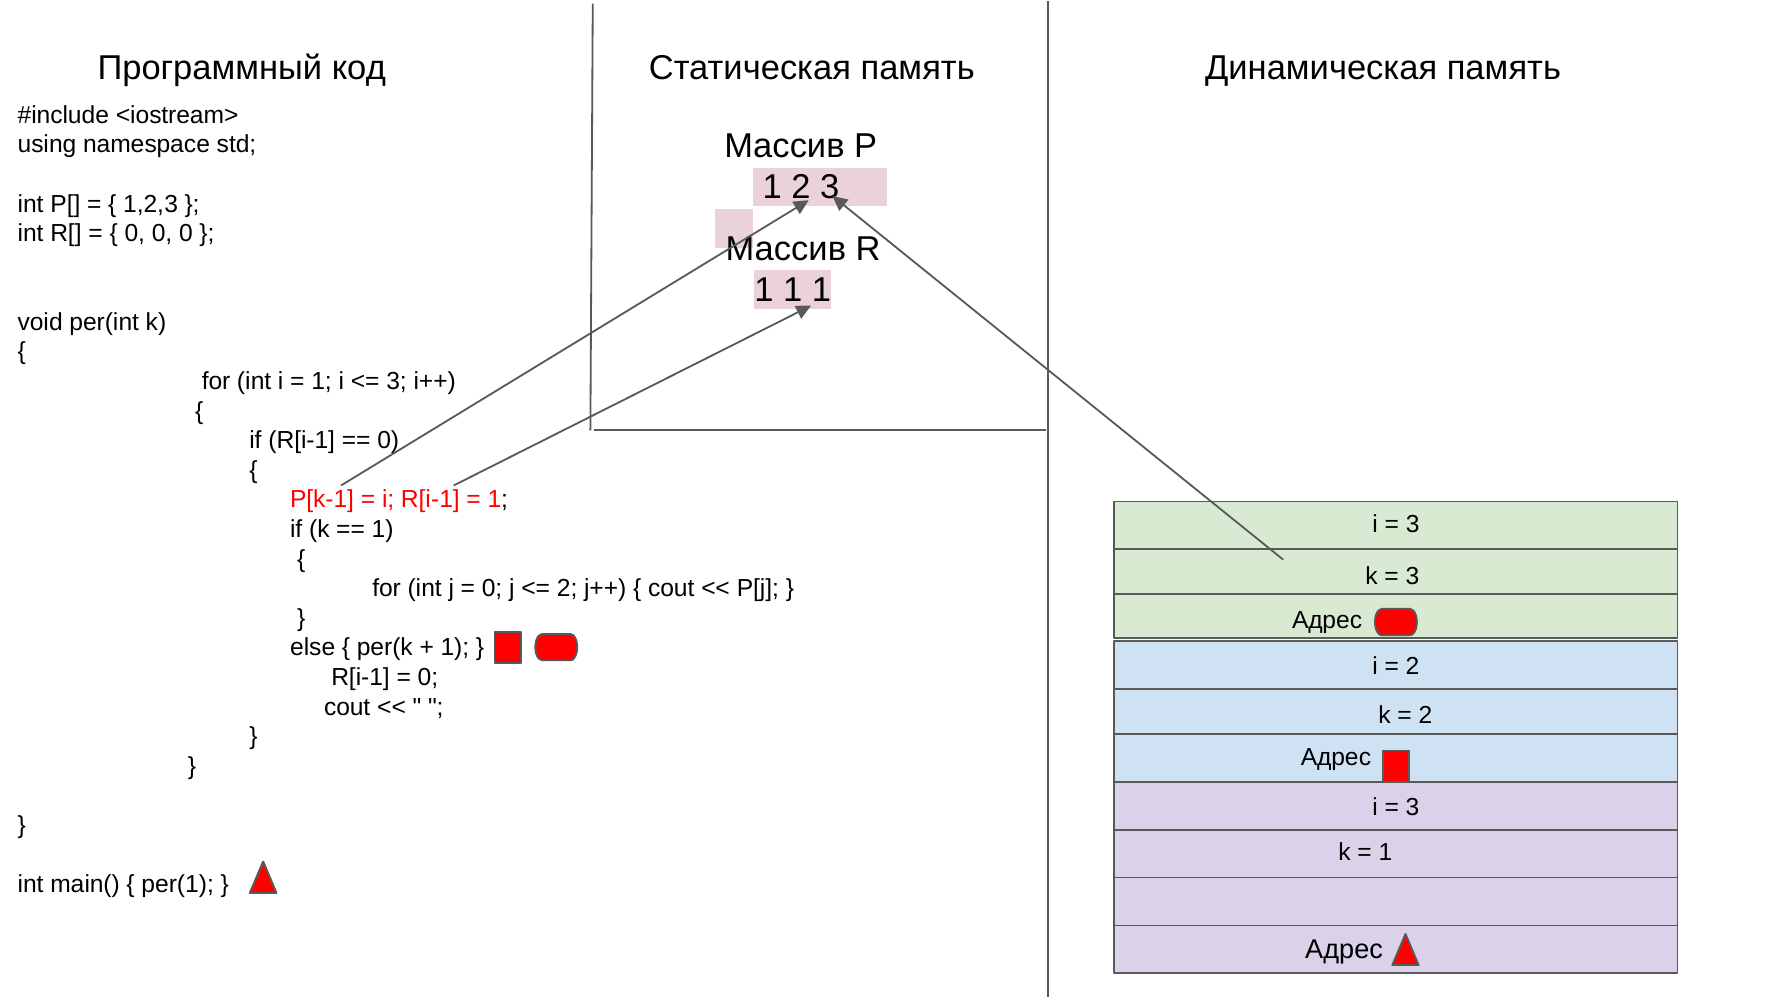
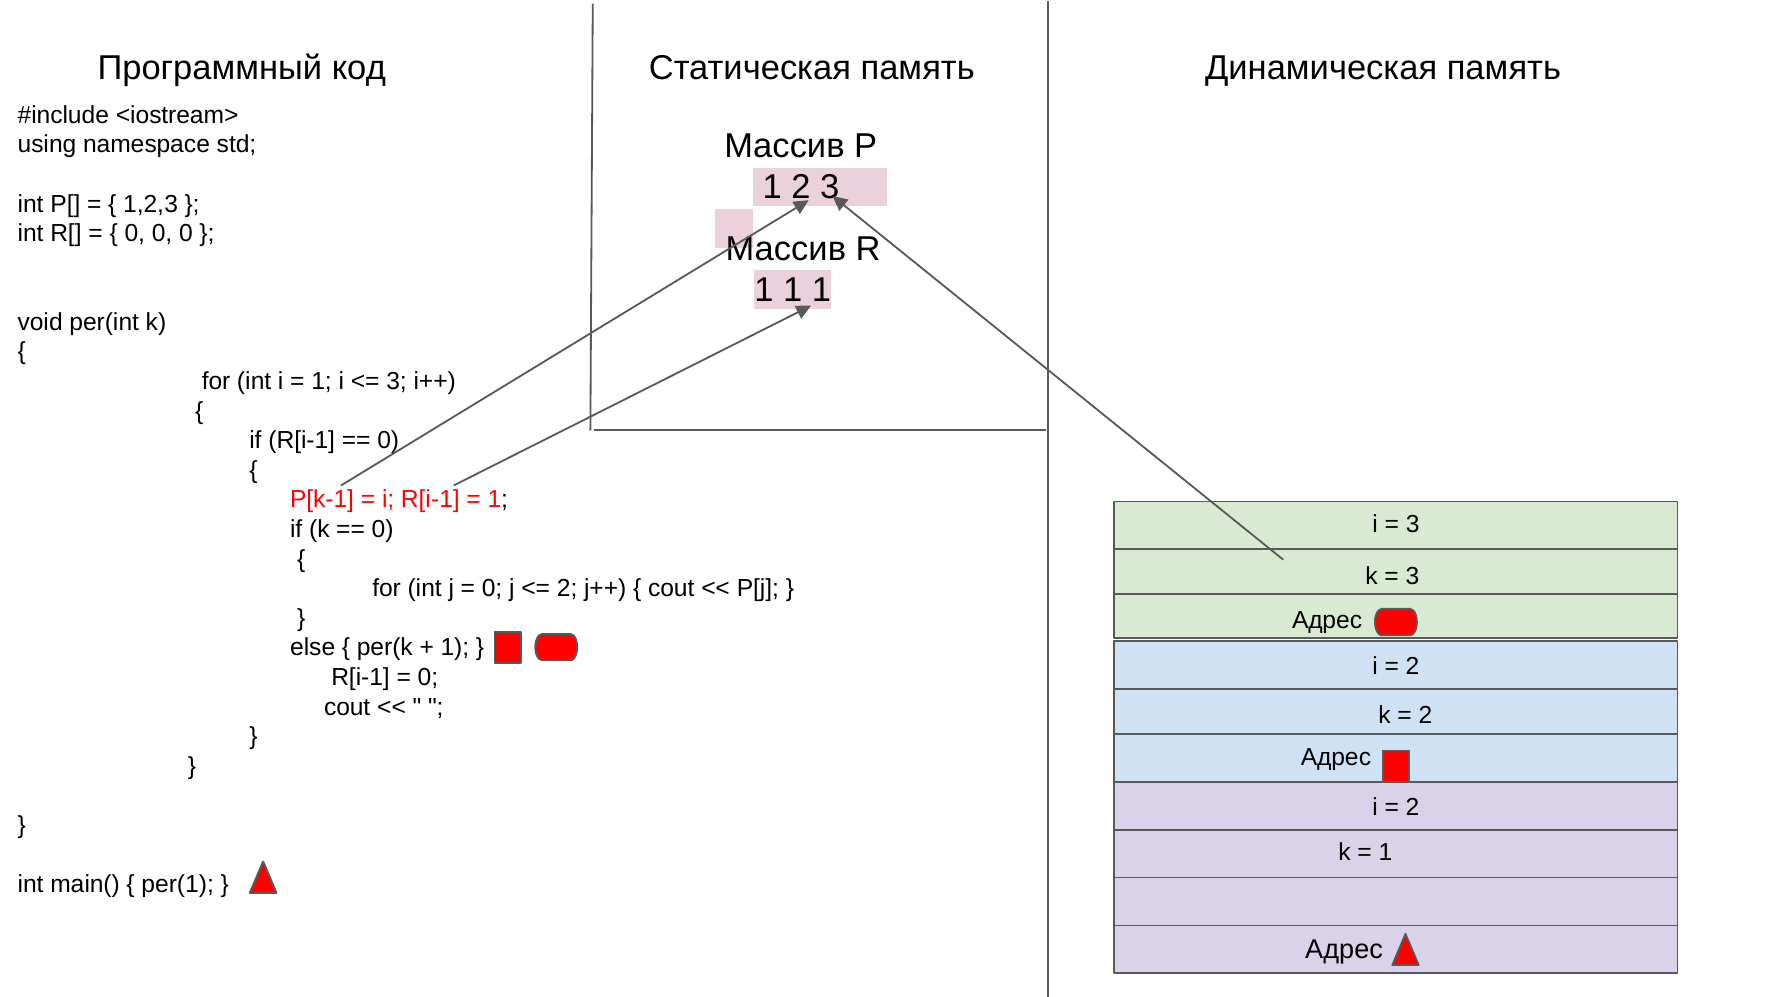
1 at (383, 530): 1 -> 0
3 at (1413, 808): 3 -> 2
